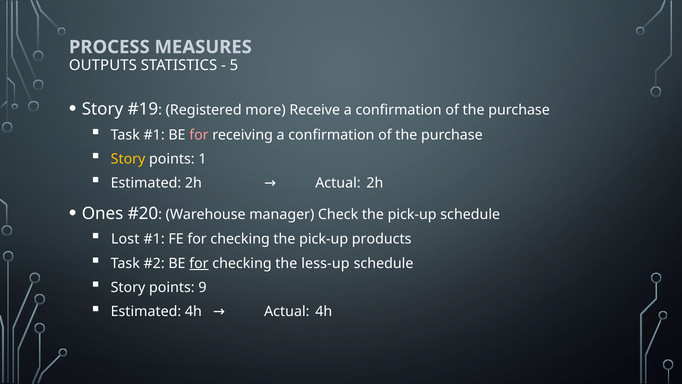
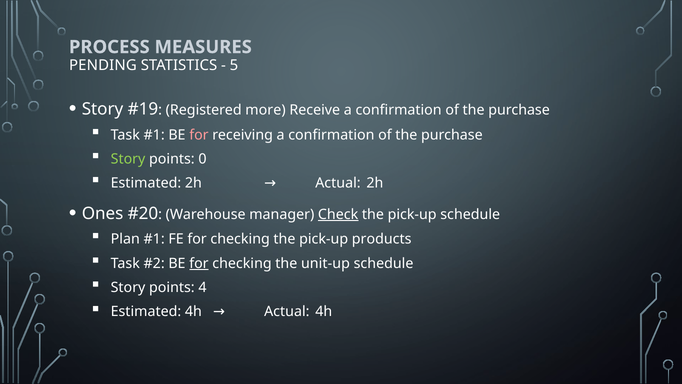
OUTPUTS: OUTPUTS -> PENDING
Story at (128, 159) colour: yellow -> light green
1: 1 -> 0
Check underline: none -> present
Lost: Lost -> Plan
less-up: less-up -> unit-up
9: 9 -> 4
